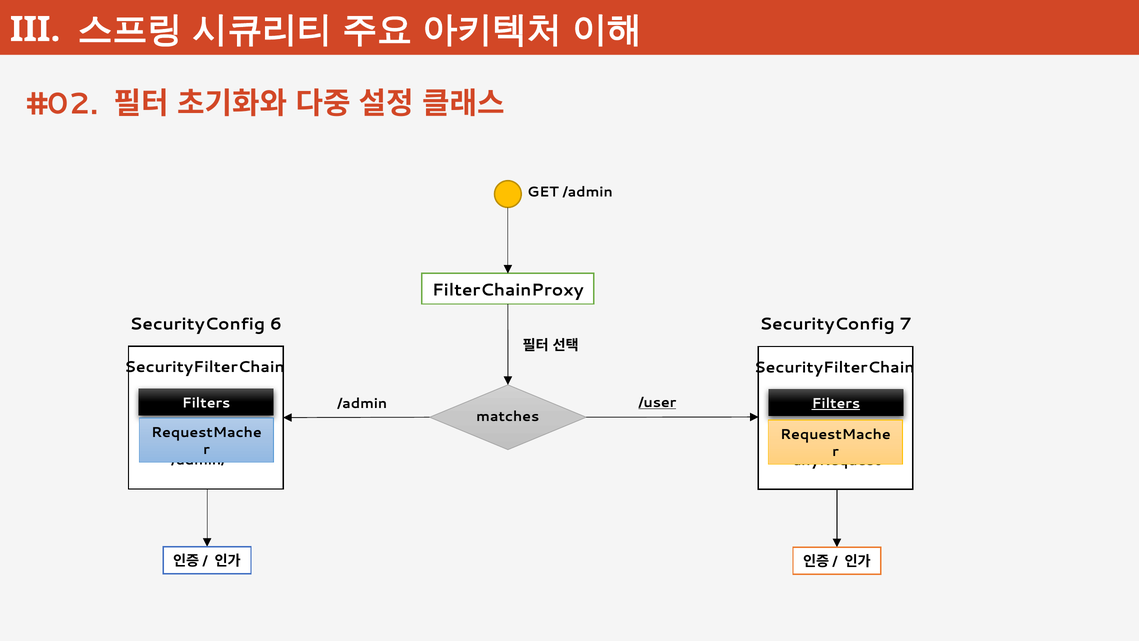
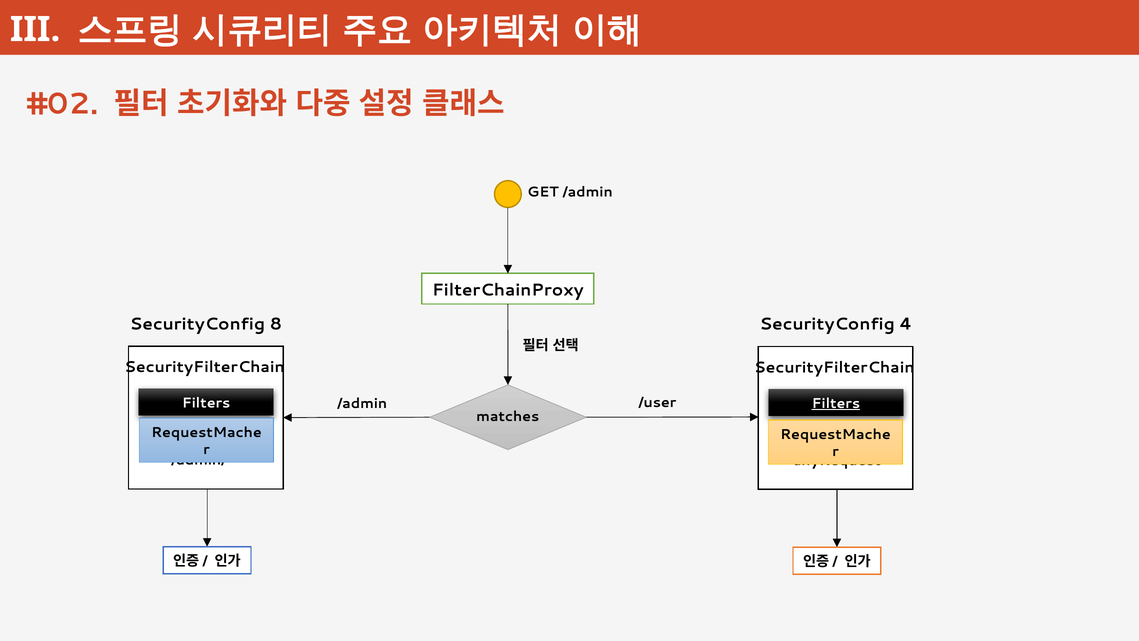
6: 6 -> 8
7: 7 -> 4
/user underline: present -> none
